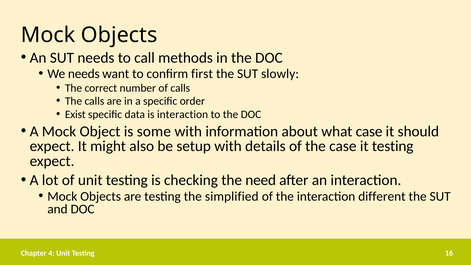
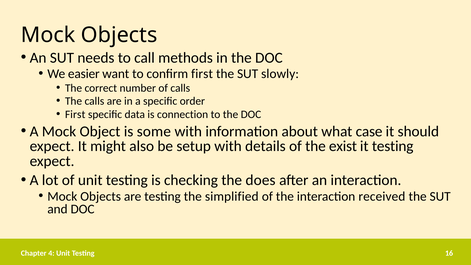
We needs: needs -> easier
Exist at (75, 114): Exist -> First
is interaction: interaction -> connection
the case: case -> exist
need: need -> does
different: different -> received
